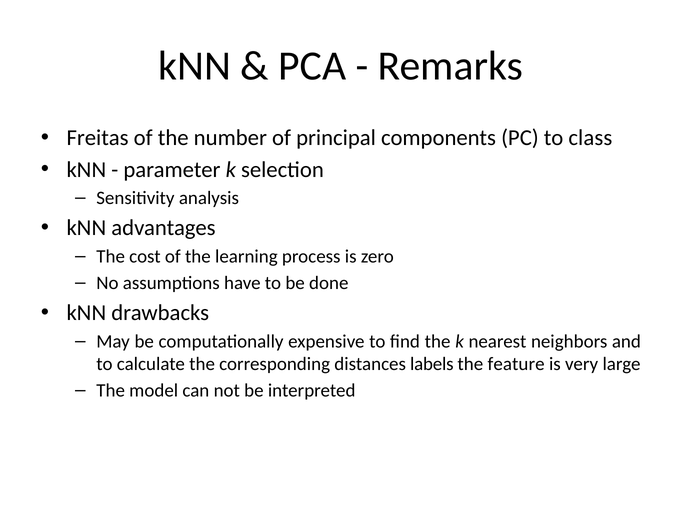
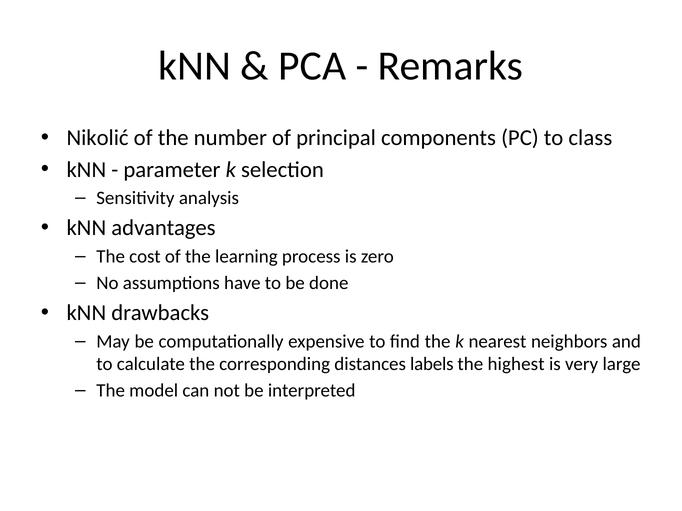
Freitas: Freitas -> Nikolić
feature: feature -> highest
